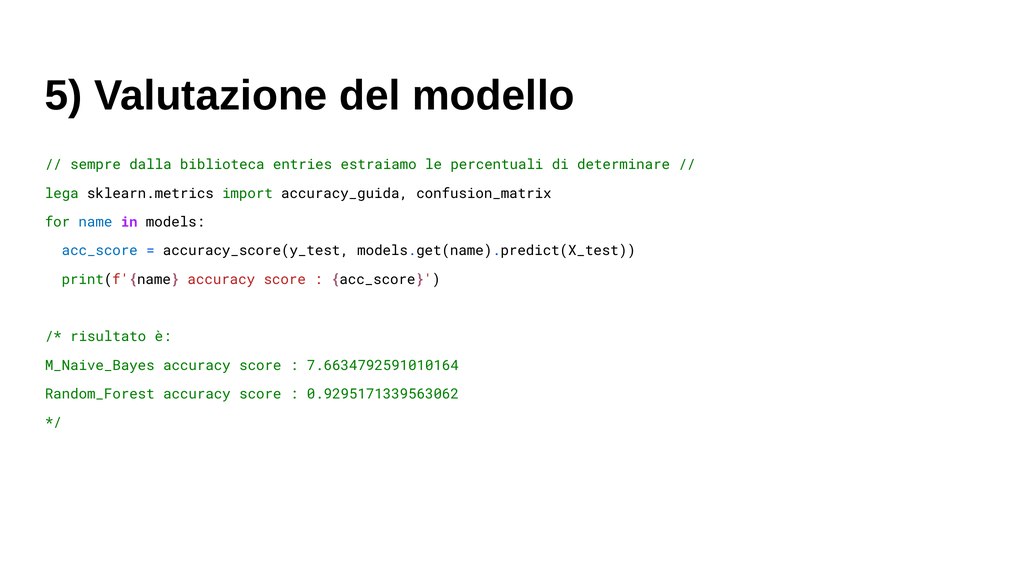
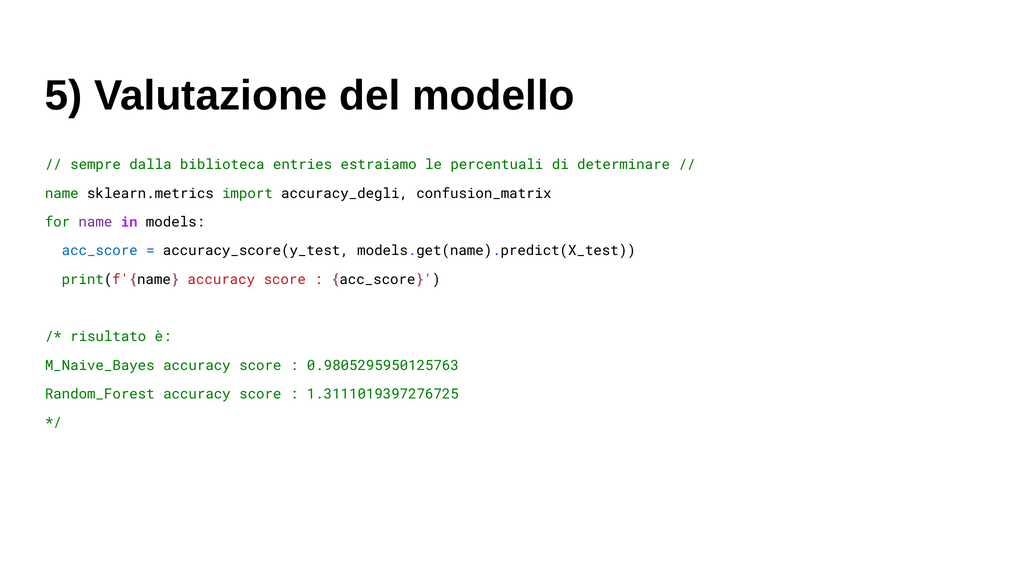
lega at (62, 193): lega -> name
accuracy_guida: accuracy_guida -> accuracy_degli
name at (95, 222) colour: blue -> purple
7.6634792591010164: 7.6634792591010164 -> 0.9805295950125763
0.9295171339563062: 0.9295171339563062 -> 1.3111019397276725
